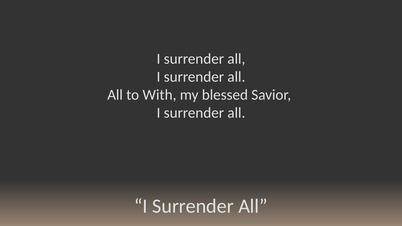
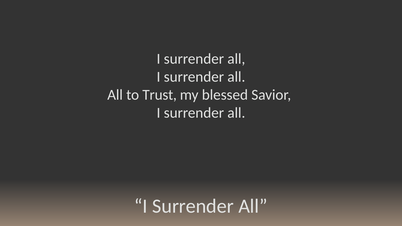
With: With -> Trust
